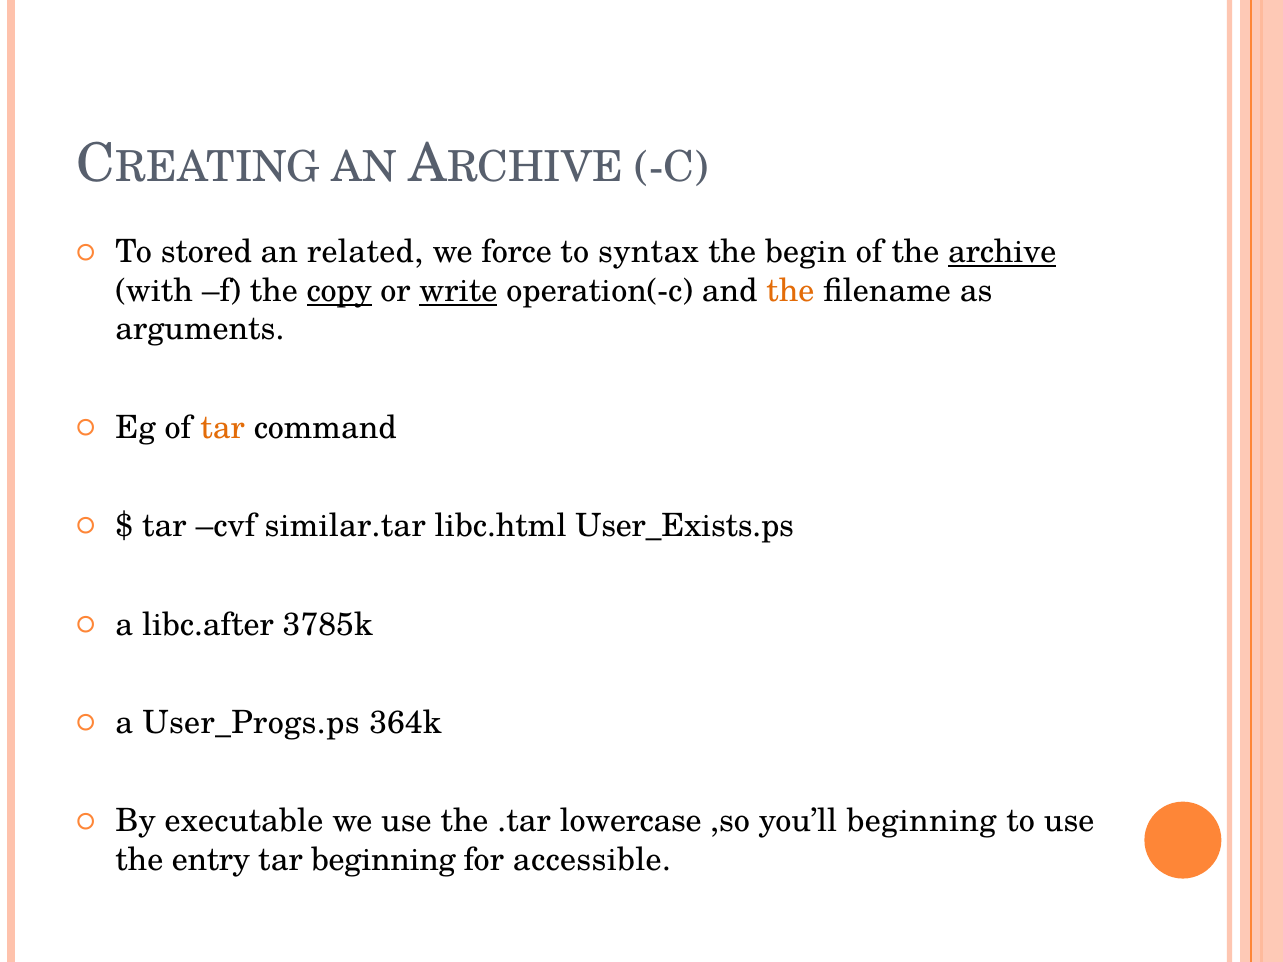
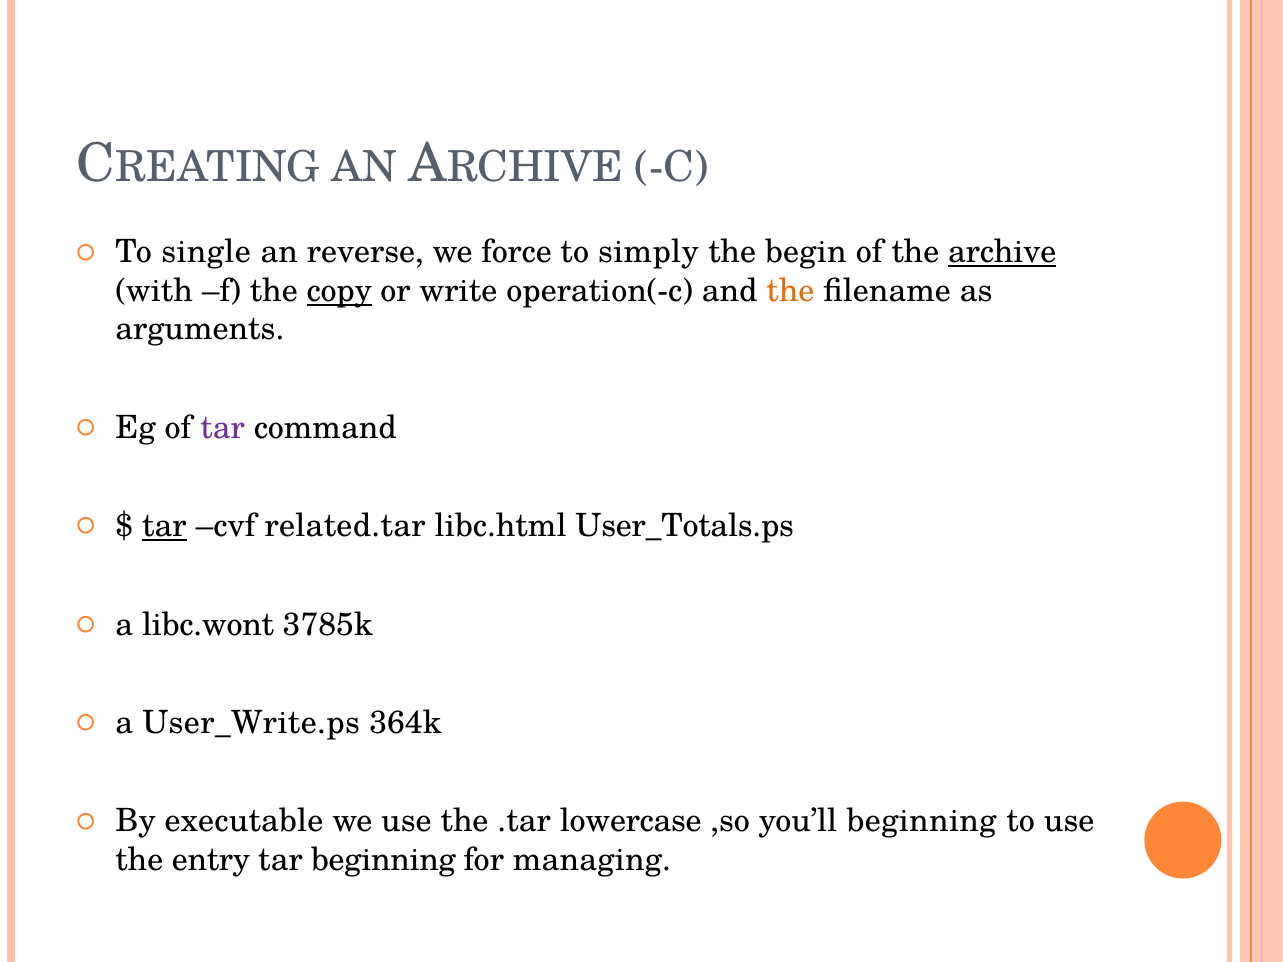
stored: stored -> single
related: related -> reverse
syntax: syntax -> simply
write underline: present -> none
tar at (223, 428) colour: orange -> purple
tar at (164, 526) underline: none -> present
similar.tar: similar.tar -> related.tar
User_Exists.ps: User_Exists.ps -> User_Totals.ps
libc.after: libc.after -> libc.wont
User_Progs.ps: User_Progs.ps -> User_Write.ps
accessible: accessible -> managing
